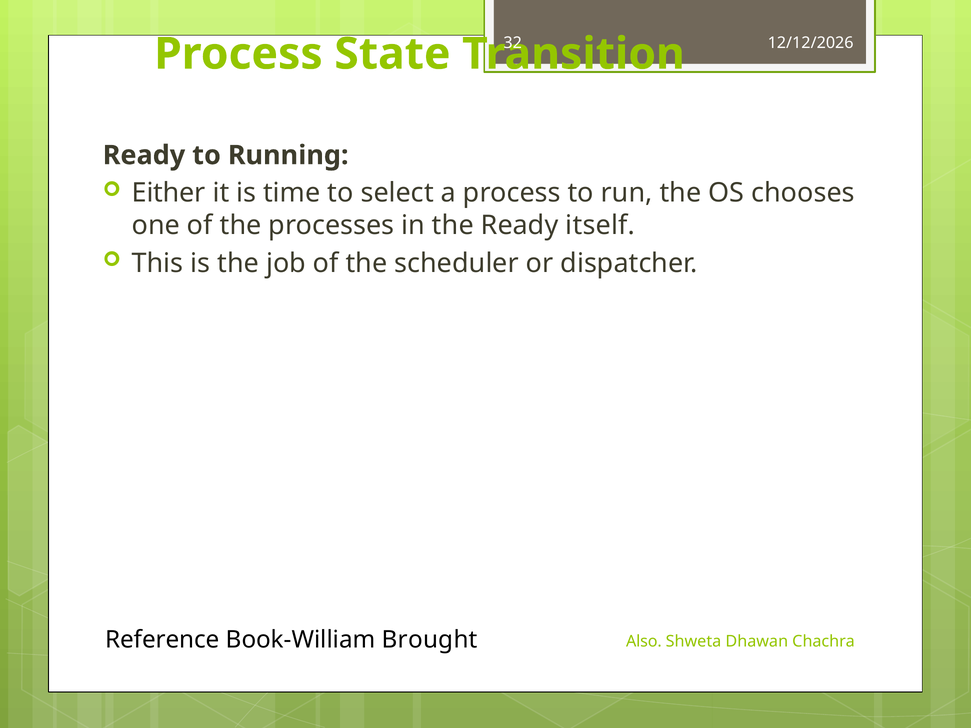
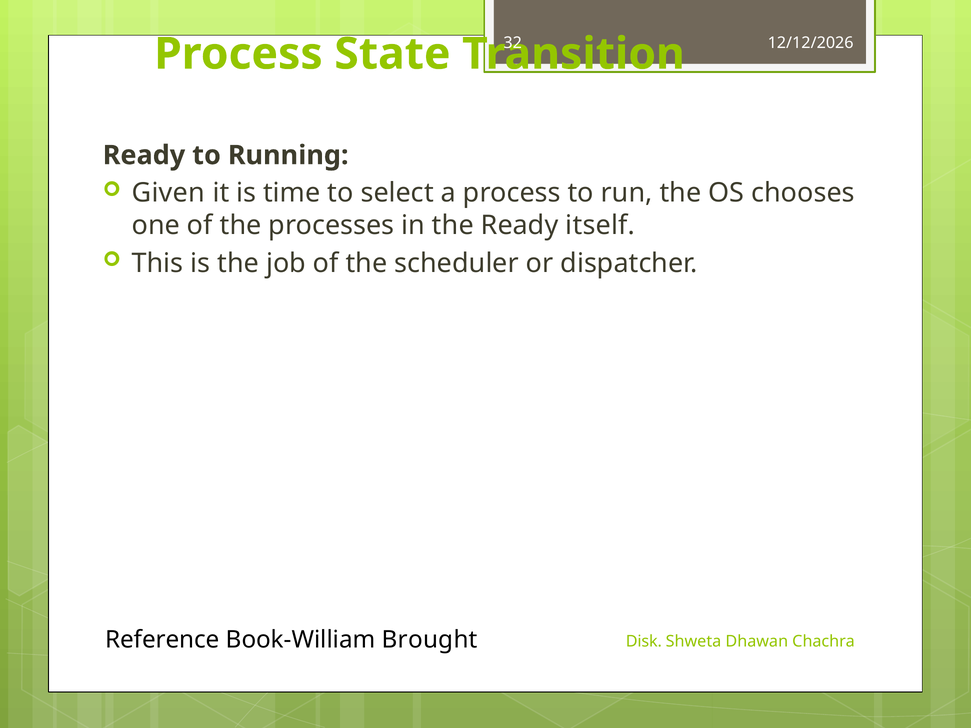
Either: Either -> Given
Also: Also -> Disk
